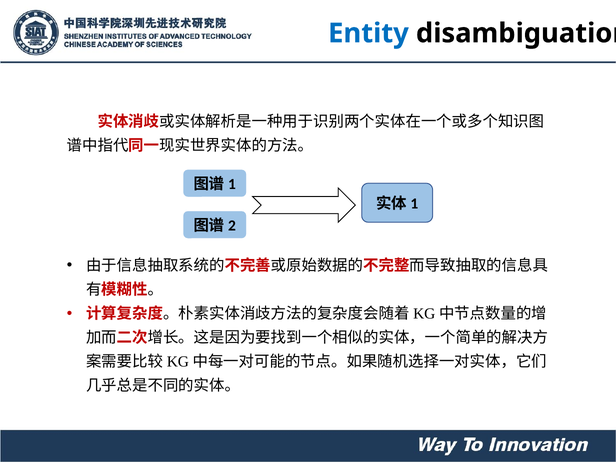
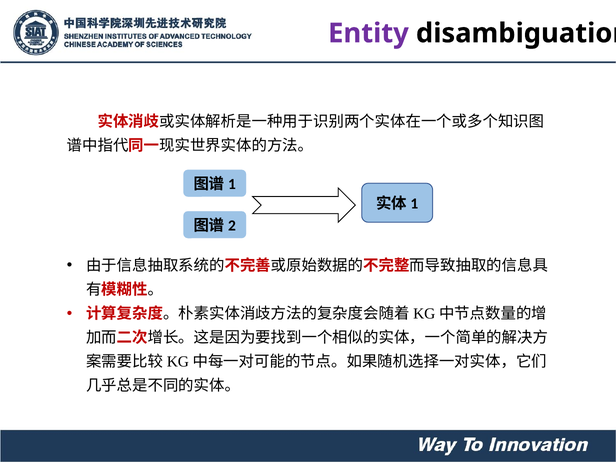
Entity colour: blue -> purple
